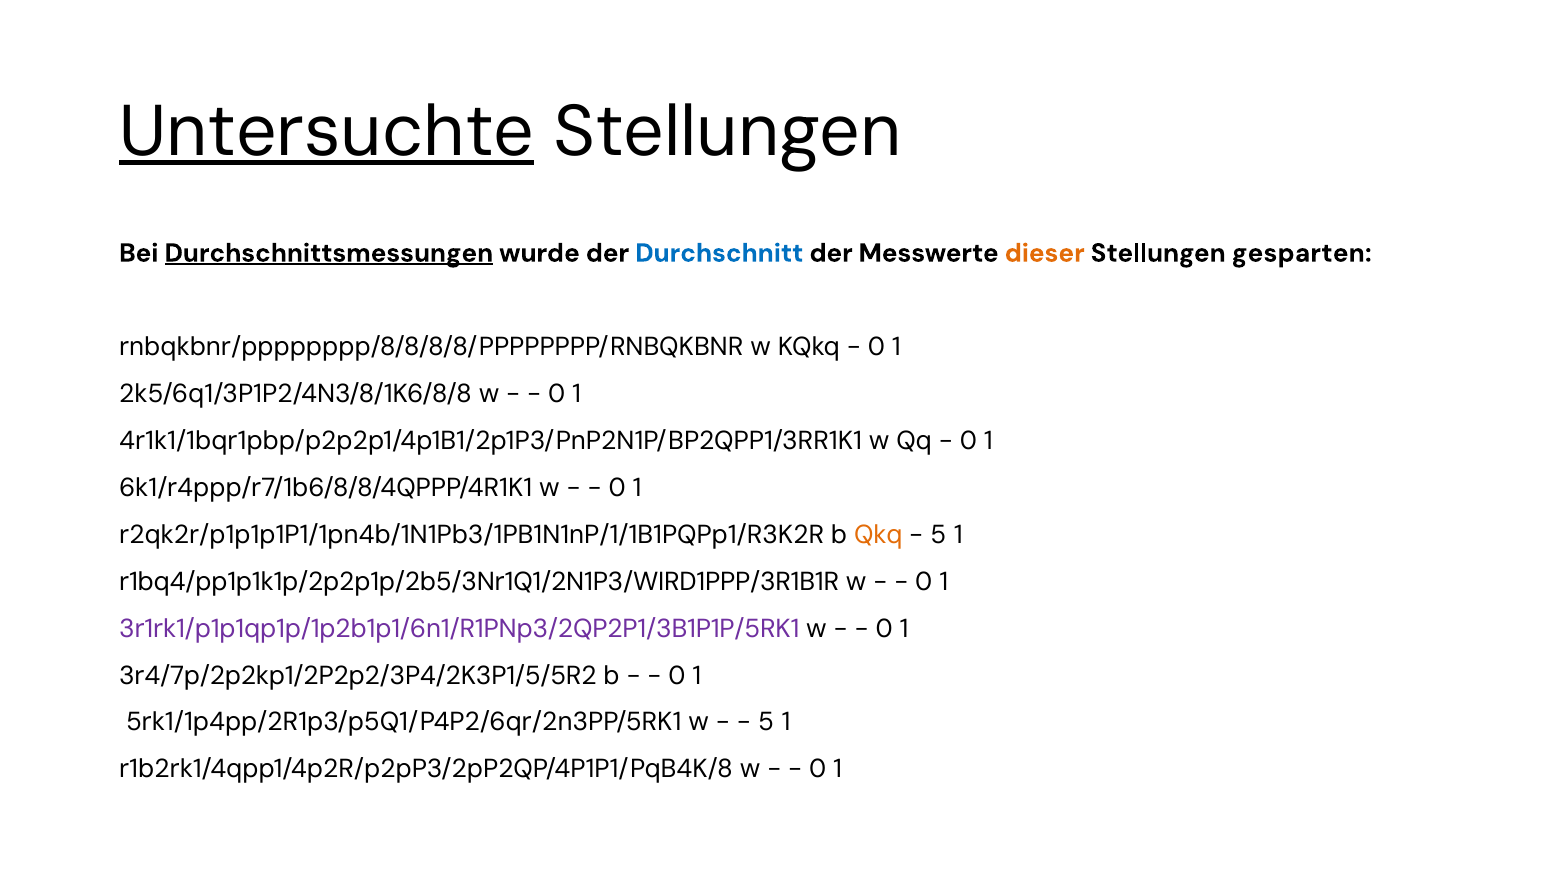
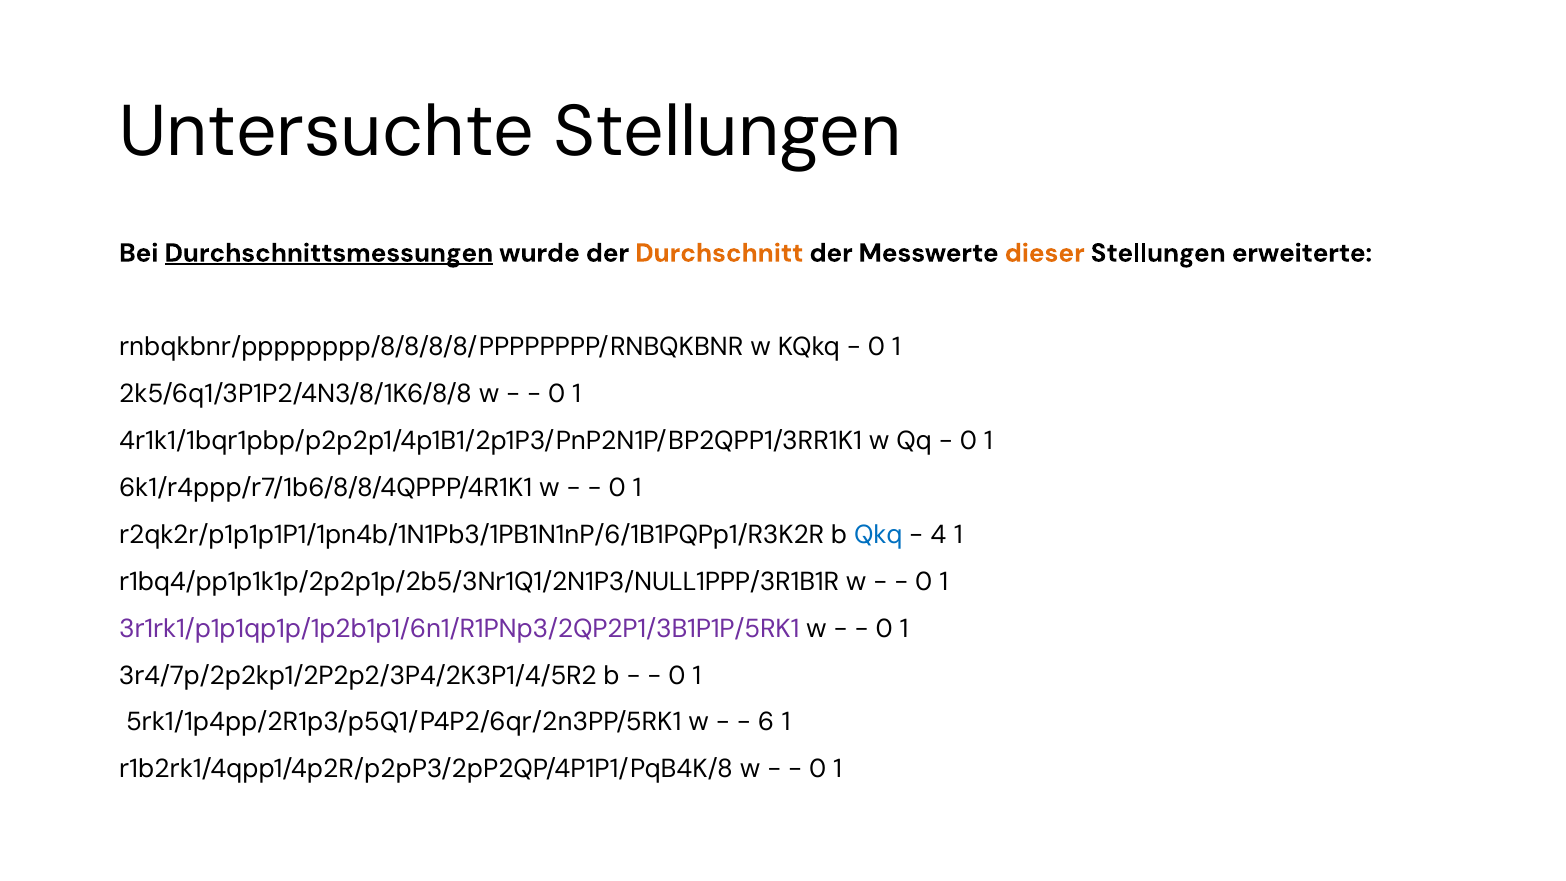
Untersuchte underline: present -> none
Durchschnitt colour: blue -> orange
gesparten: gesparten -> erweiterte
r2qk2r/p1p1p1P1/1pn4b/1N1Pb3/1PB1N1nP/1/1B1PQPp1/R3K2R: r2qk2r/p1p1p1P1/1pn4b/1N1Pb3/1PB1N1nP/1/1B1PQPp1/R3K2R -> r2qk2r/p1p1p1P1/1pn4b/1N1Pb3/1PB1N1nP/6/1B1PQPp1/R3K2R
Qkq colour: orange -> blue
5 at (938, 535): 5 -> 4
r1bq4/pp1p1k1p/2p2p1p/2b5/3Nr1Q1/2N1P3/WIRD1PPP/3R1B1R: r1bq4/pp1p1k1p/2p2p1p/2b5/3Nr1Q1/2N1P3/WIRD1PPP/3R1B1R -> r1bq4/pp1p1k1p/2p2p1p/2b5/3Nr1Q1/2N1P3/NULL1PPP/3R1B1R
3r4/7p/2p2kp1/2P2p2/3P4/2K3P1/5/5R2: 3r4/7p/2p2kp1/2P2p2/3P4/2K3P1/5/5R2 -> 3r4/7p/2p2kp1/2P2p2/3P4/2K3P1/4/5R2
5 at (766, 722): 5 -> 6
